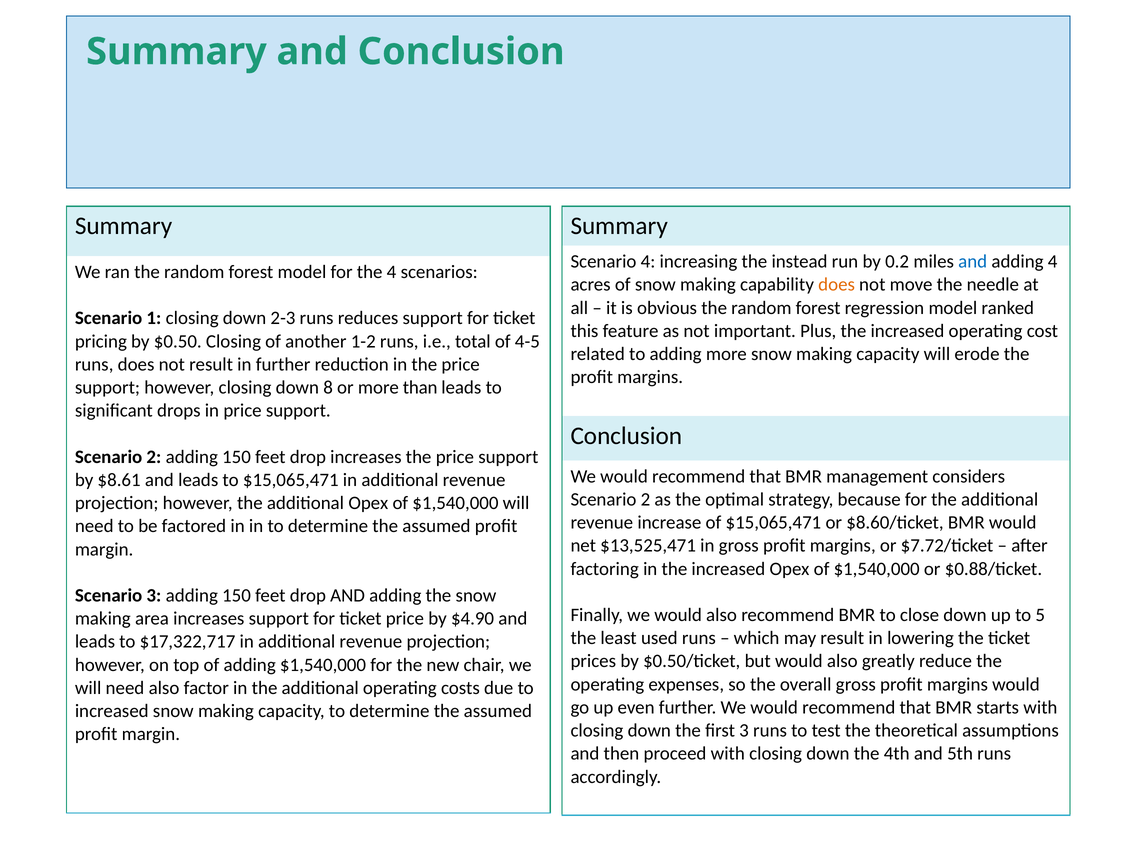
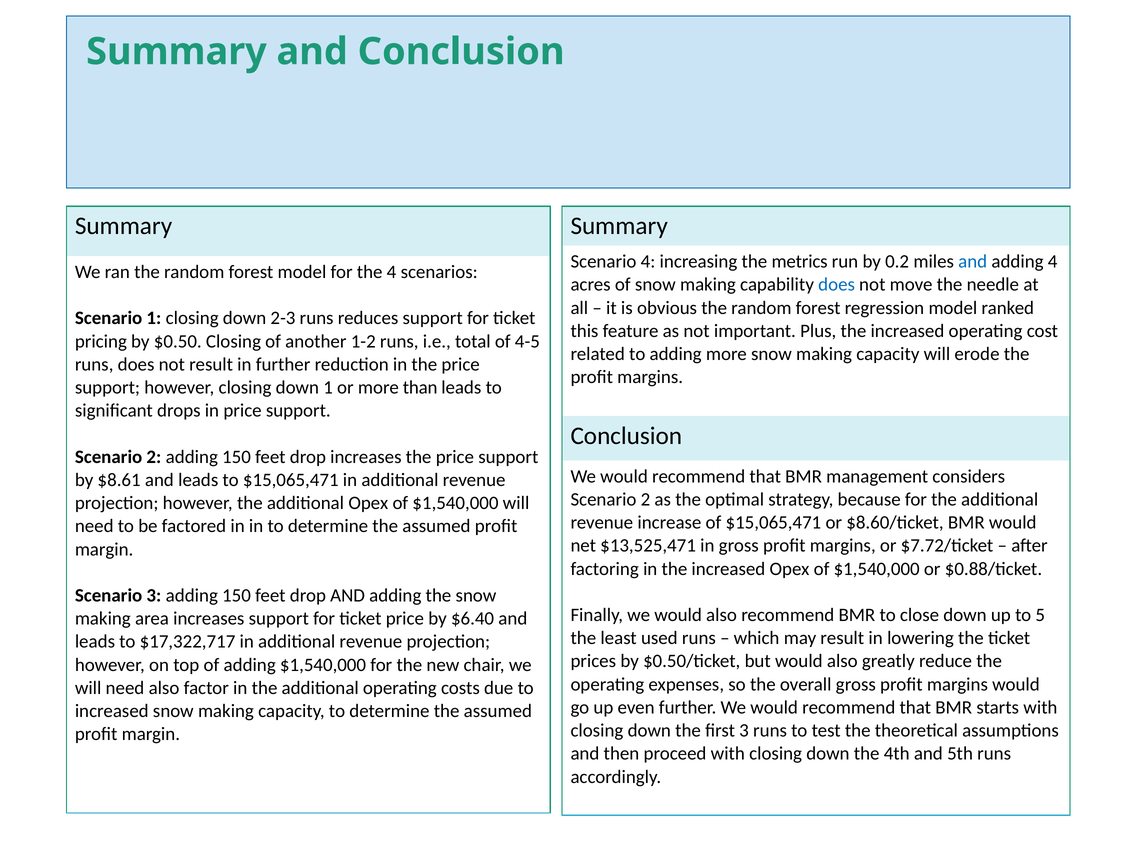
instead: instead -> metrics
does at (837, 285) colour: orange -> blue
down 8: 8 -> 1
$4.90: $4.90 -> $6.40
